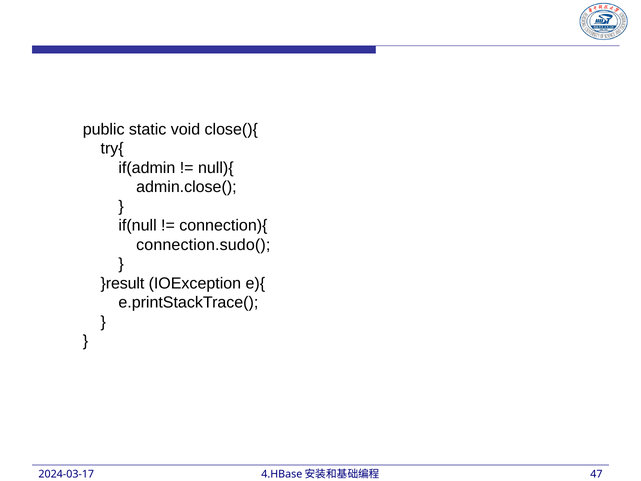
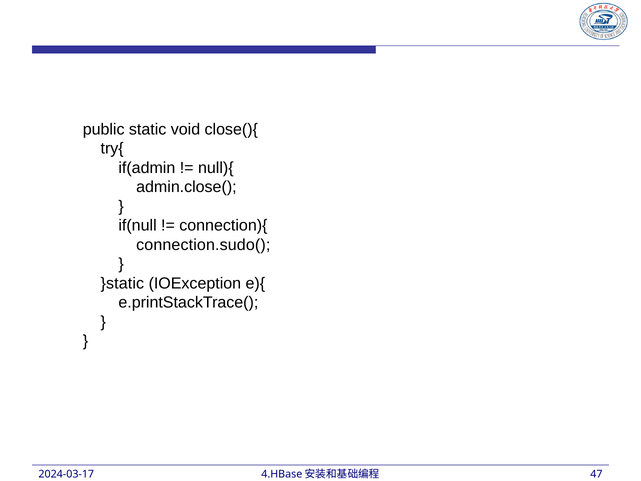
}result: }result -> }static
